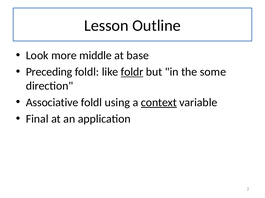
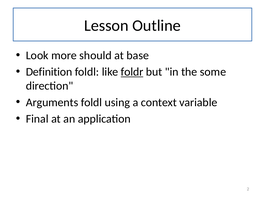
middle: middle -> should
Preceding: Preceding -> Definition
Associative: Associative -> Arguments
context underline: present -> none
